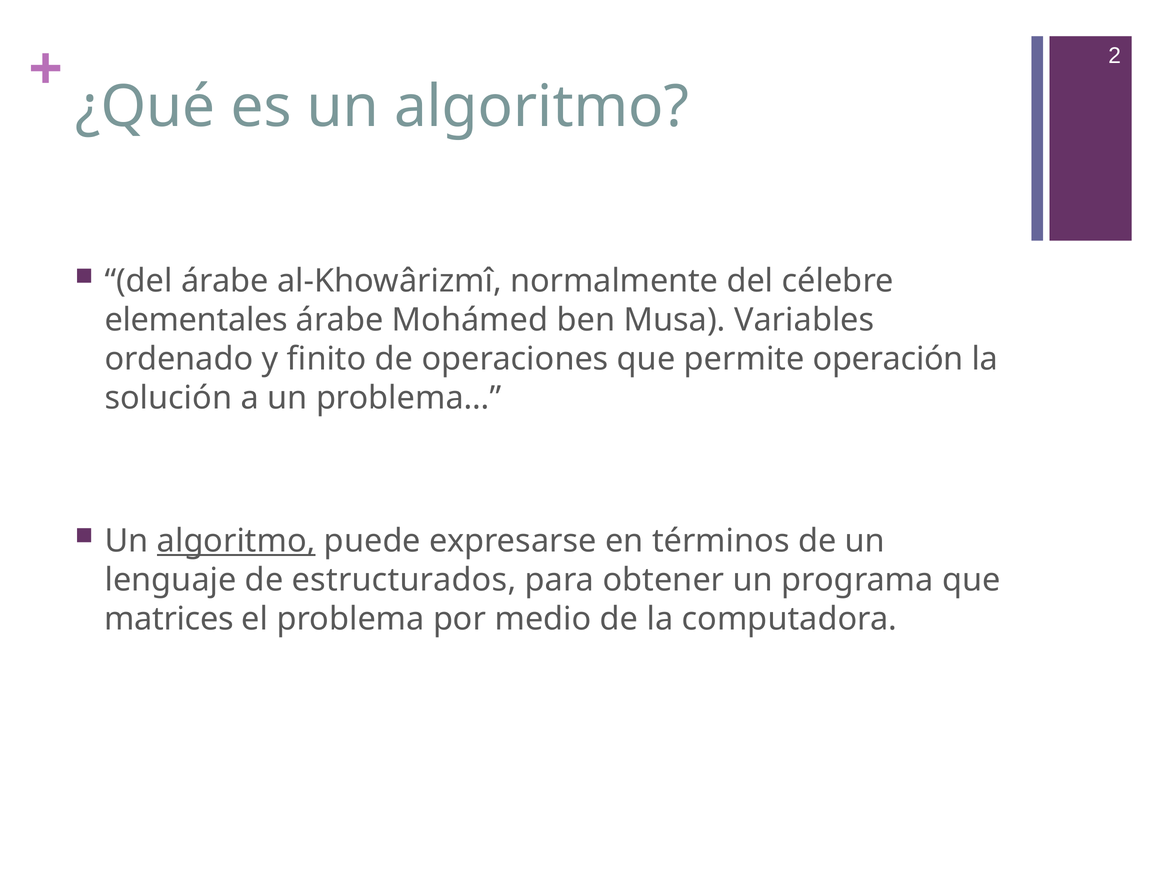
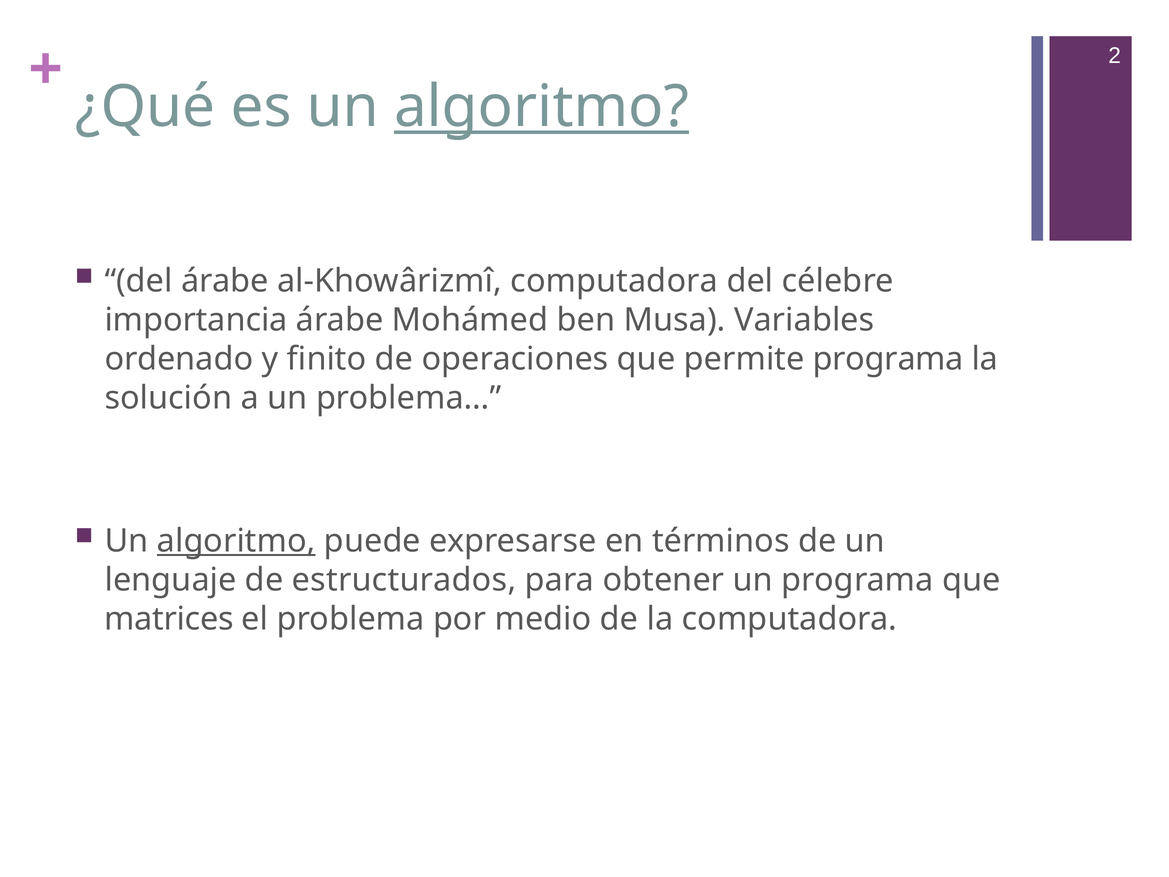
algoritmo at (542, 107) underline: none -> present
al-Khowârizmî normalmente: normalmente -> computadora
elementales: elementales -> importancia
permite operación: operación -> programa
